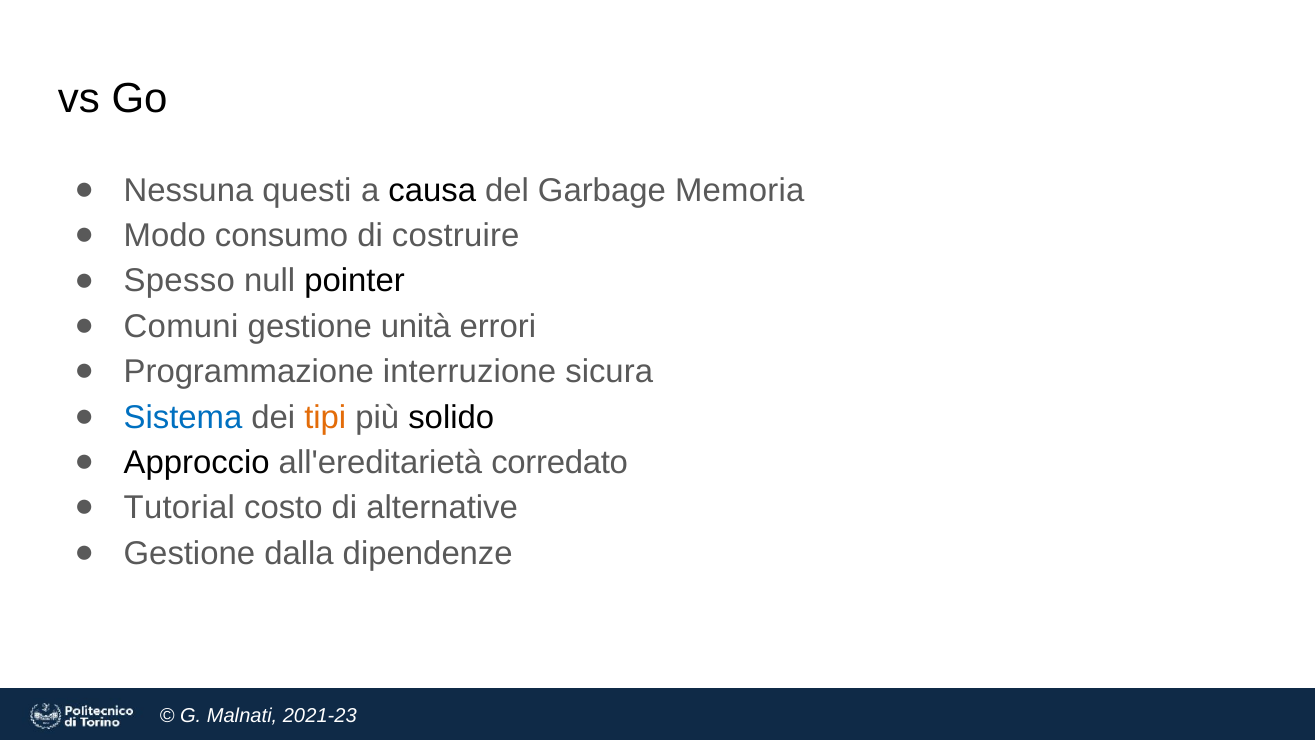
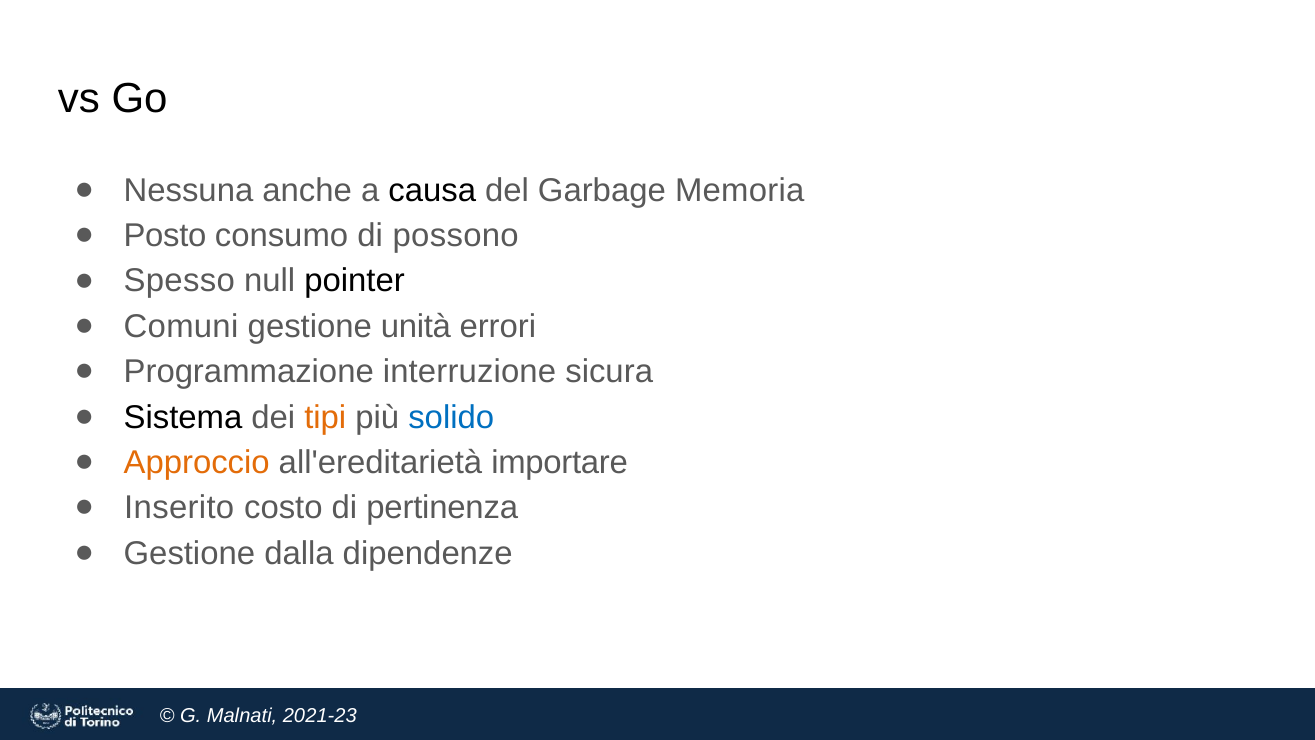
questi: questi -> anche
Modo: Modo -> Posto
costruire: costruire -> possono
Sistema colour: blue -> black
solido colour: black -> blue
Approccio colour: black -> orange
corredato: corredato -> importare
Tutorial: Tutorial -> Inserito
alternative: alternative -> pertinenza
